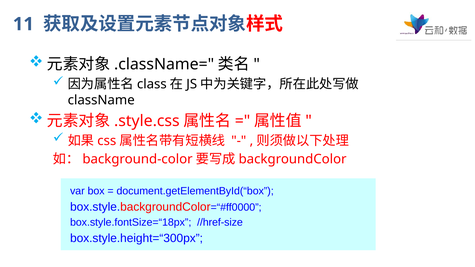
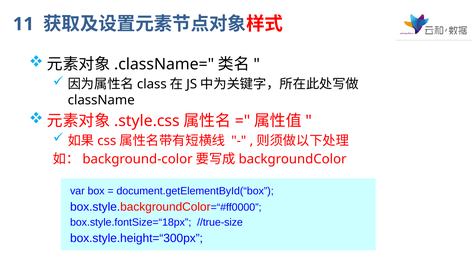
//href-size: //href-size -> //true-size
